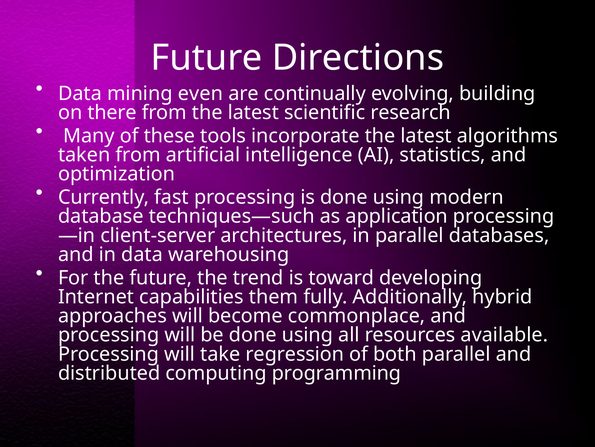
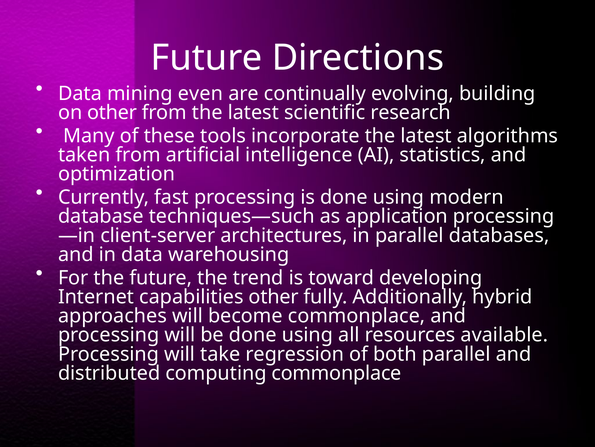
on there: there -> other
capabilities them: them -> other
computing programming: programming -> commonplace
